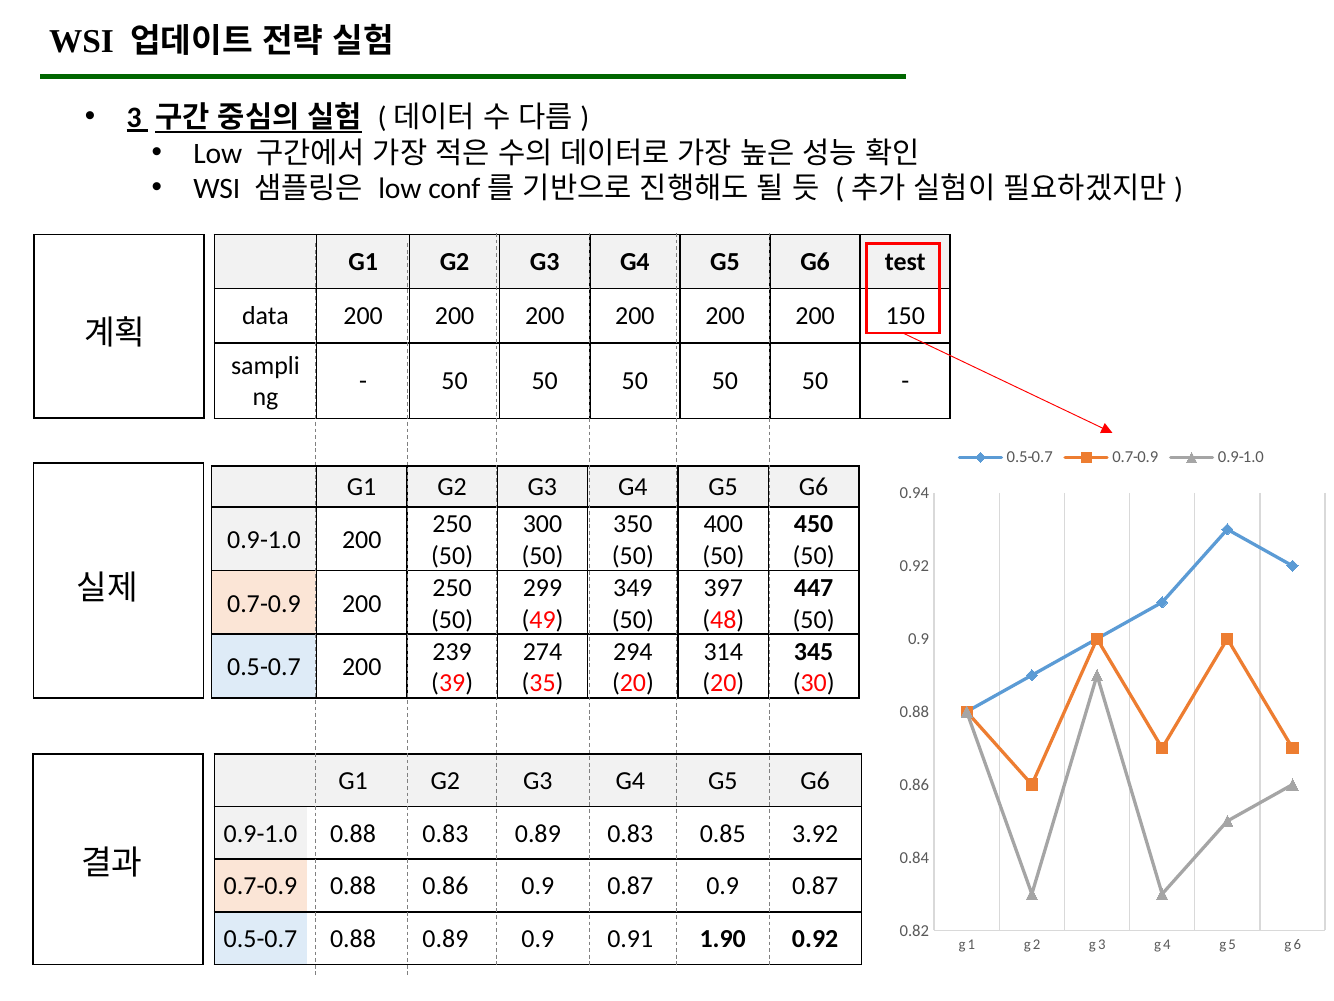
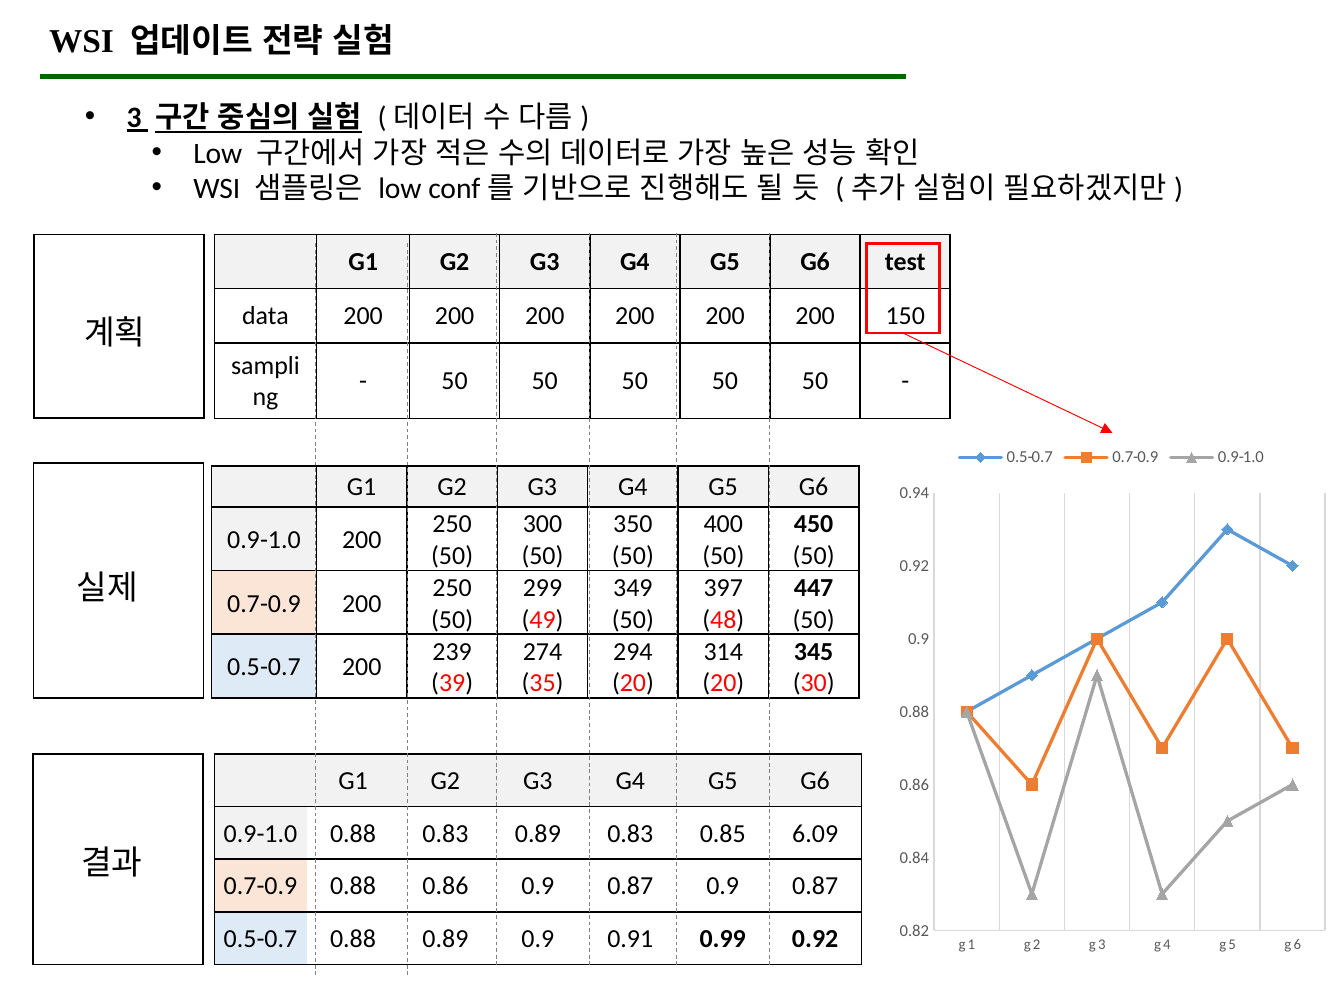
3.92: 3.92 -> 6.09
1.90: 1.90 -> 0.99
